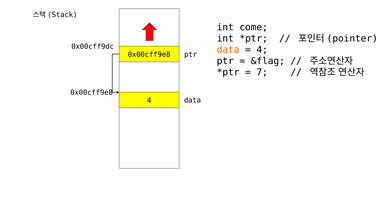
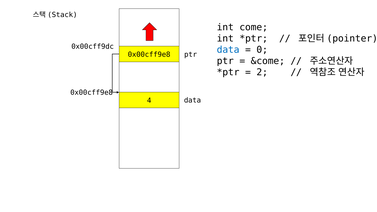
data at (228, 50) colour: orange -> blue
4 at (262, 50): 4 -> 0
&flag: &flag -> &come
7: 7 -> 2
